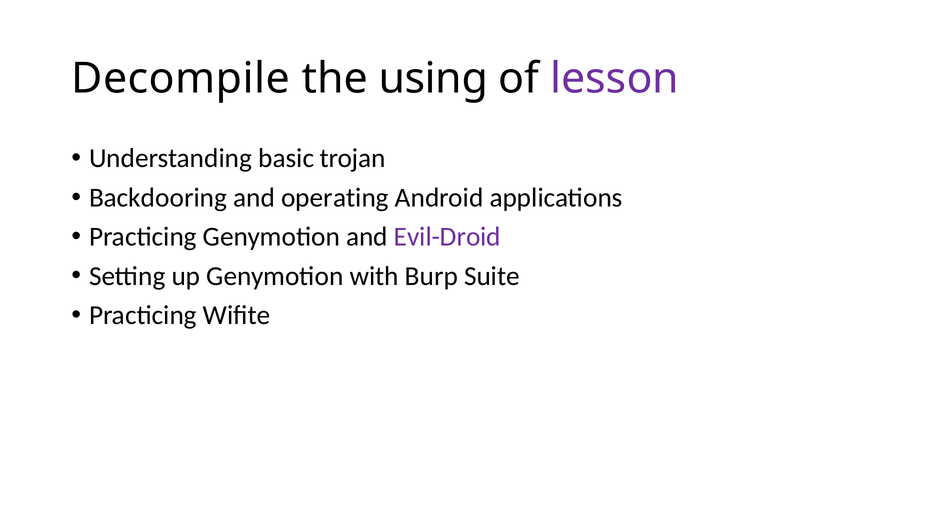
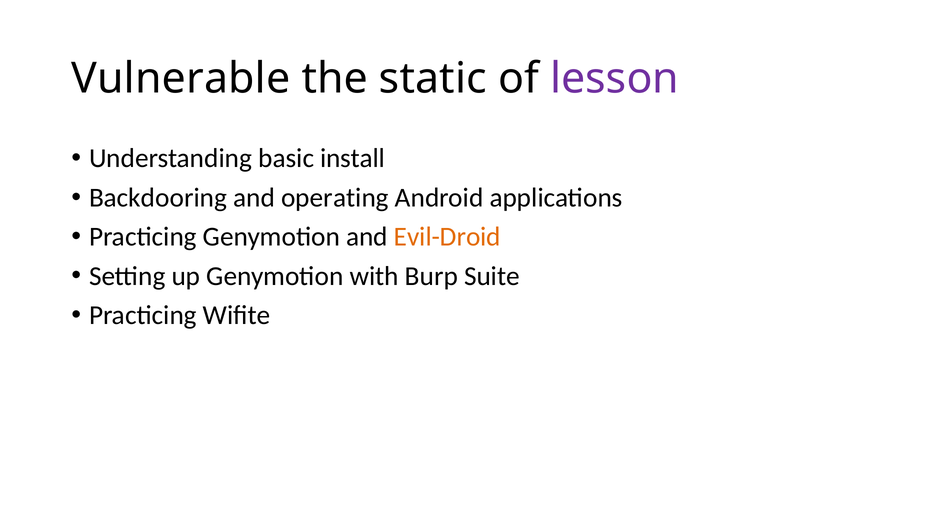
Decompile: Decompile -> Vulnerable
using: using -> static
trojan: trojan -> install
Evil-Droid colour: purple -> orange
